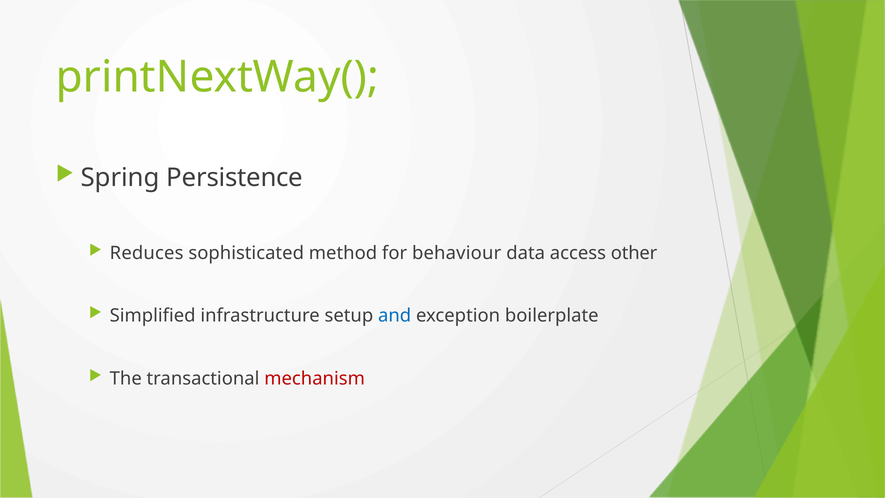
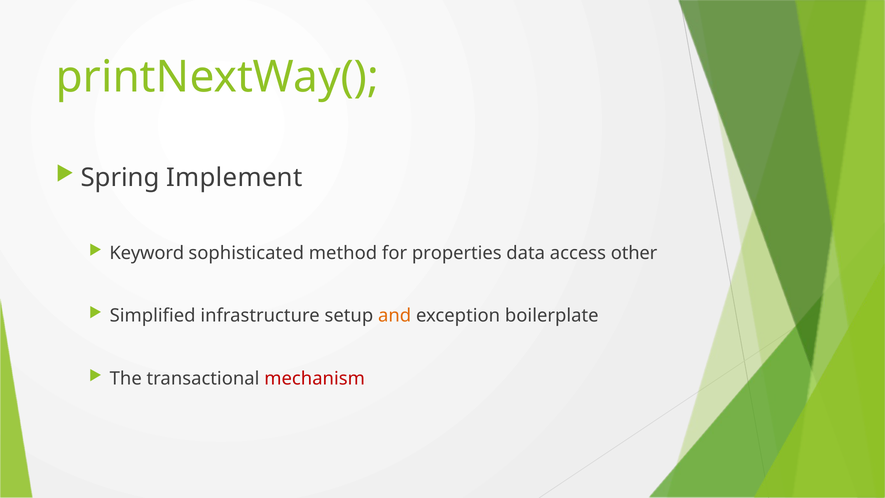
Persistence: Persistence -> Implement
Reduces: Reduces -> Keyword
behaviour: behaviour -> properties
and colour: blue -> orange
